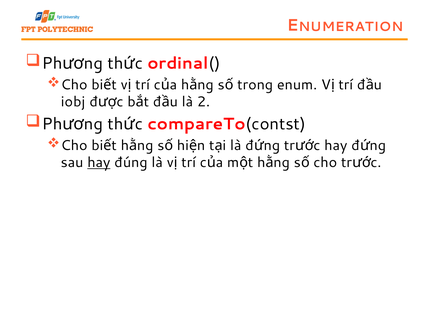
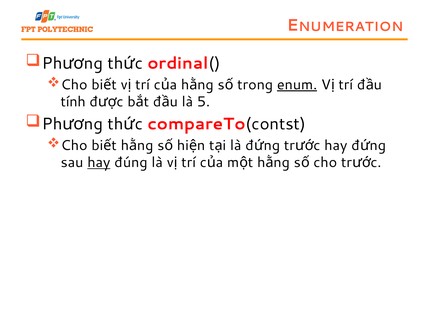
enum underline: none -> present
iobj: iobj -> tính
2: 2 -> 5
